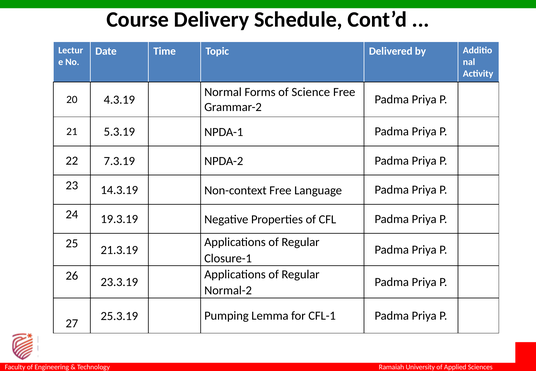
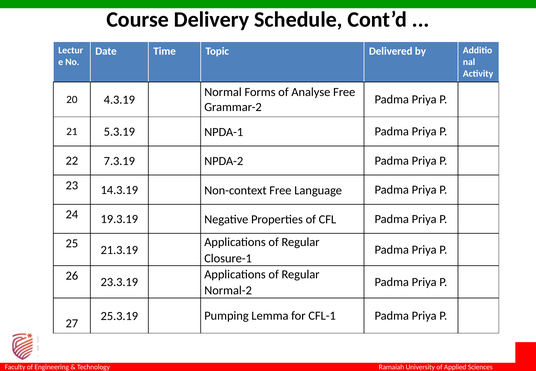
Science: Science -> Analyse
